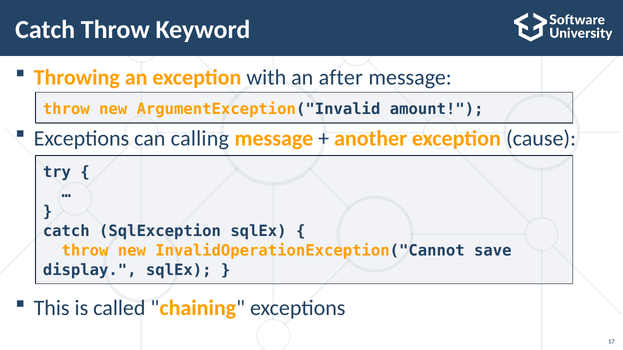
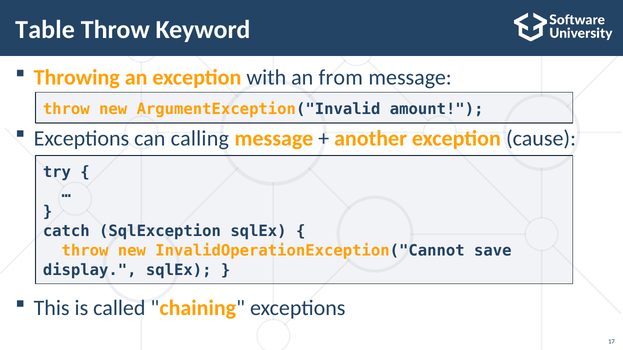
Catch at (45, 30): Catch -> Table
after: after -> from
